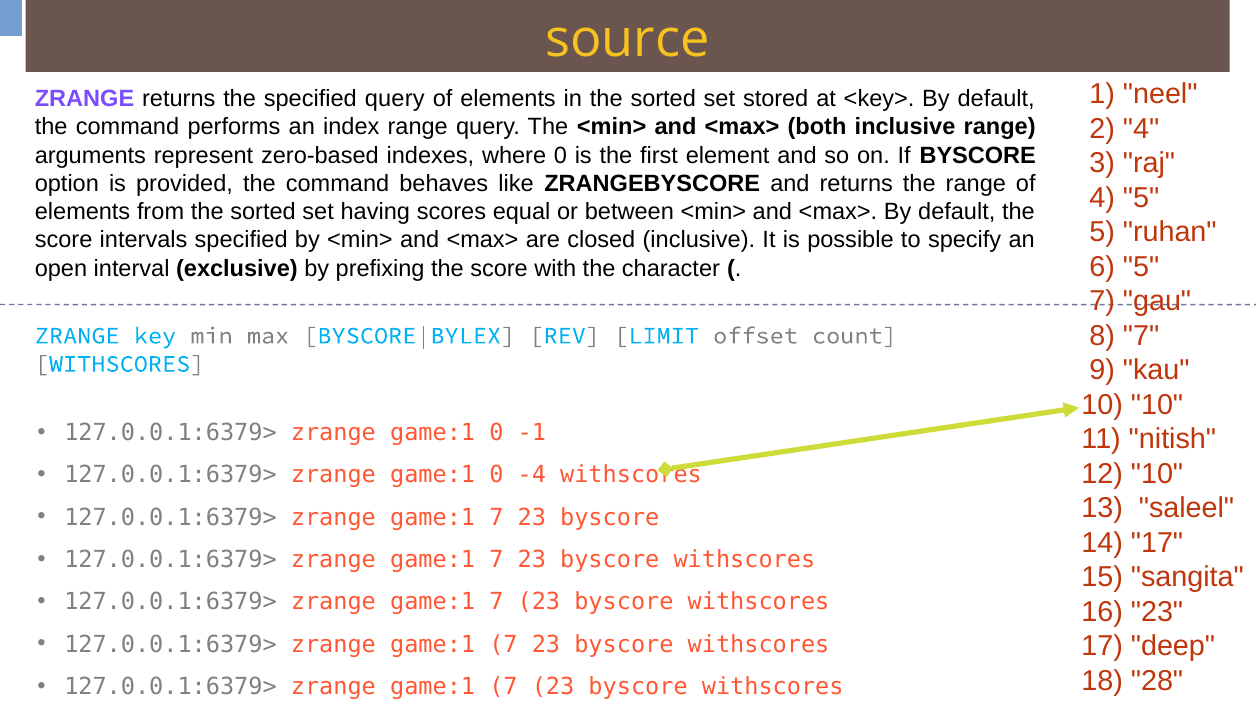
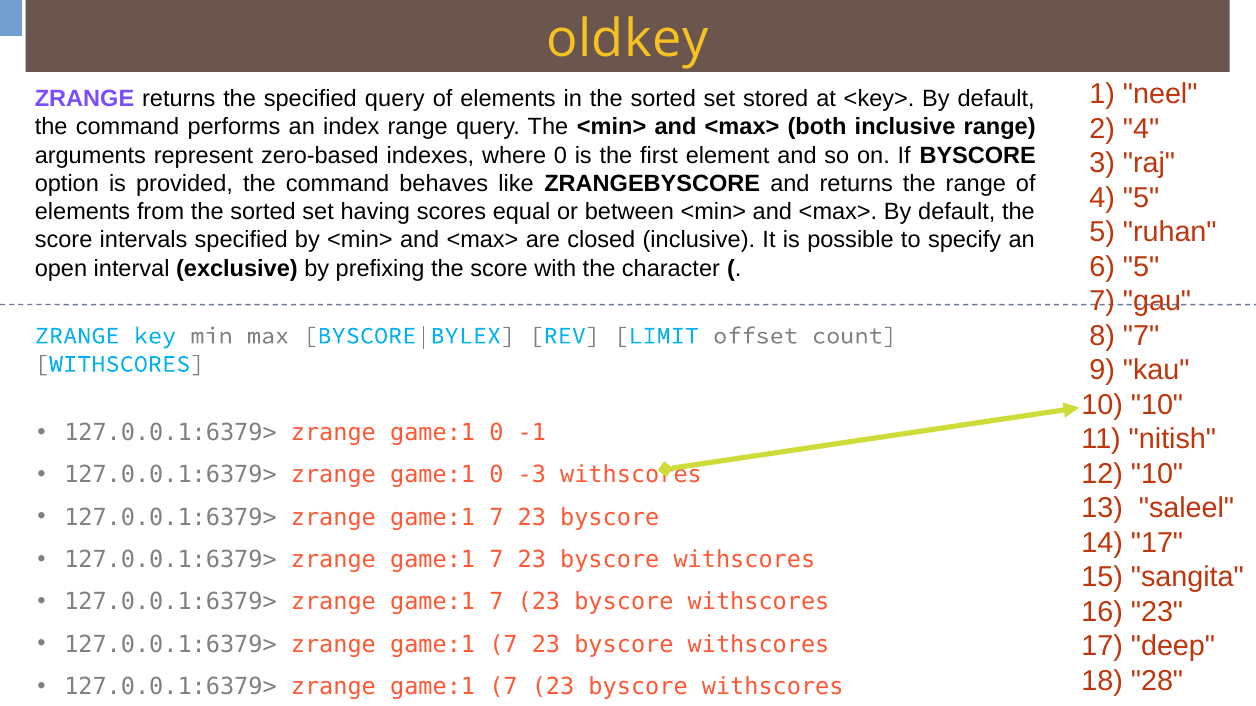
source: source -> oldkey
-4: -4 -> -3
